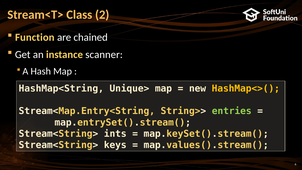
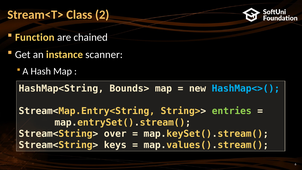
Unique>: Unique> -> Bounds>
HashMap<>( colour: yellow -> light blue
ints: ints -> over
